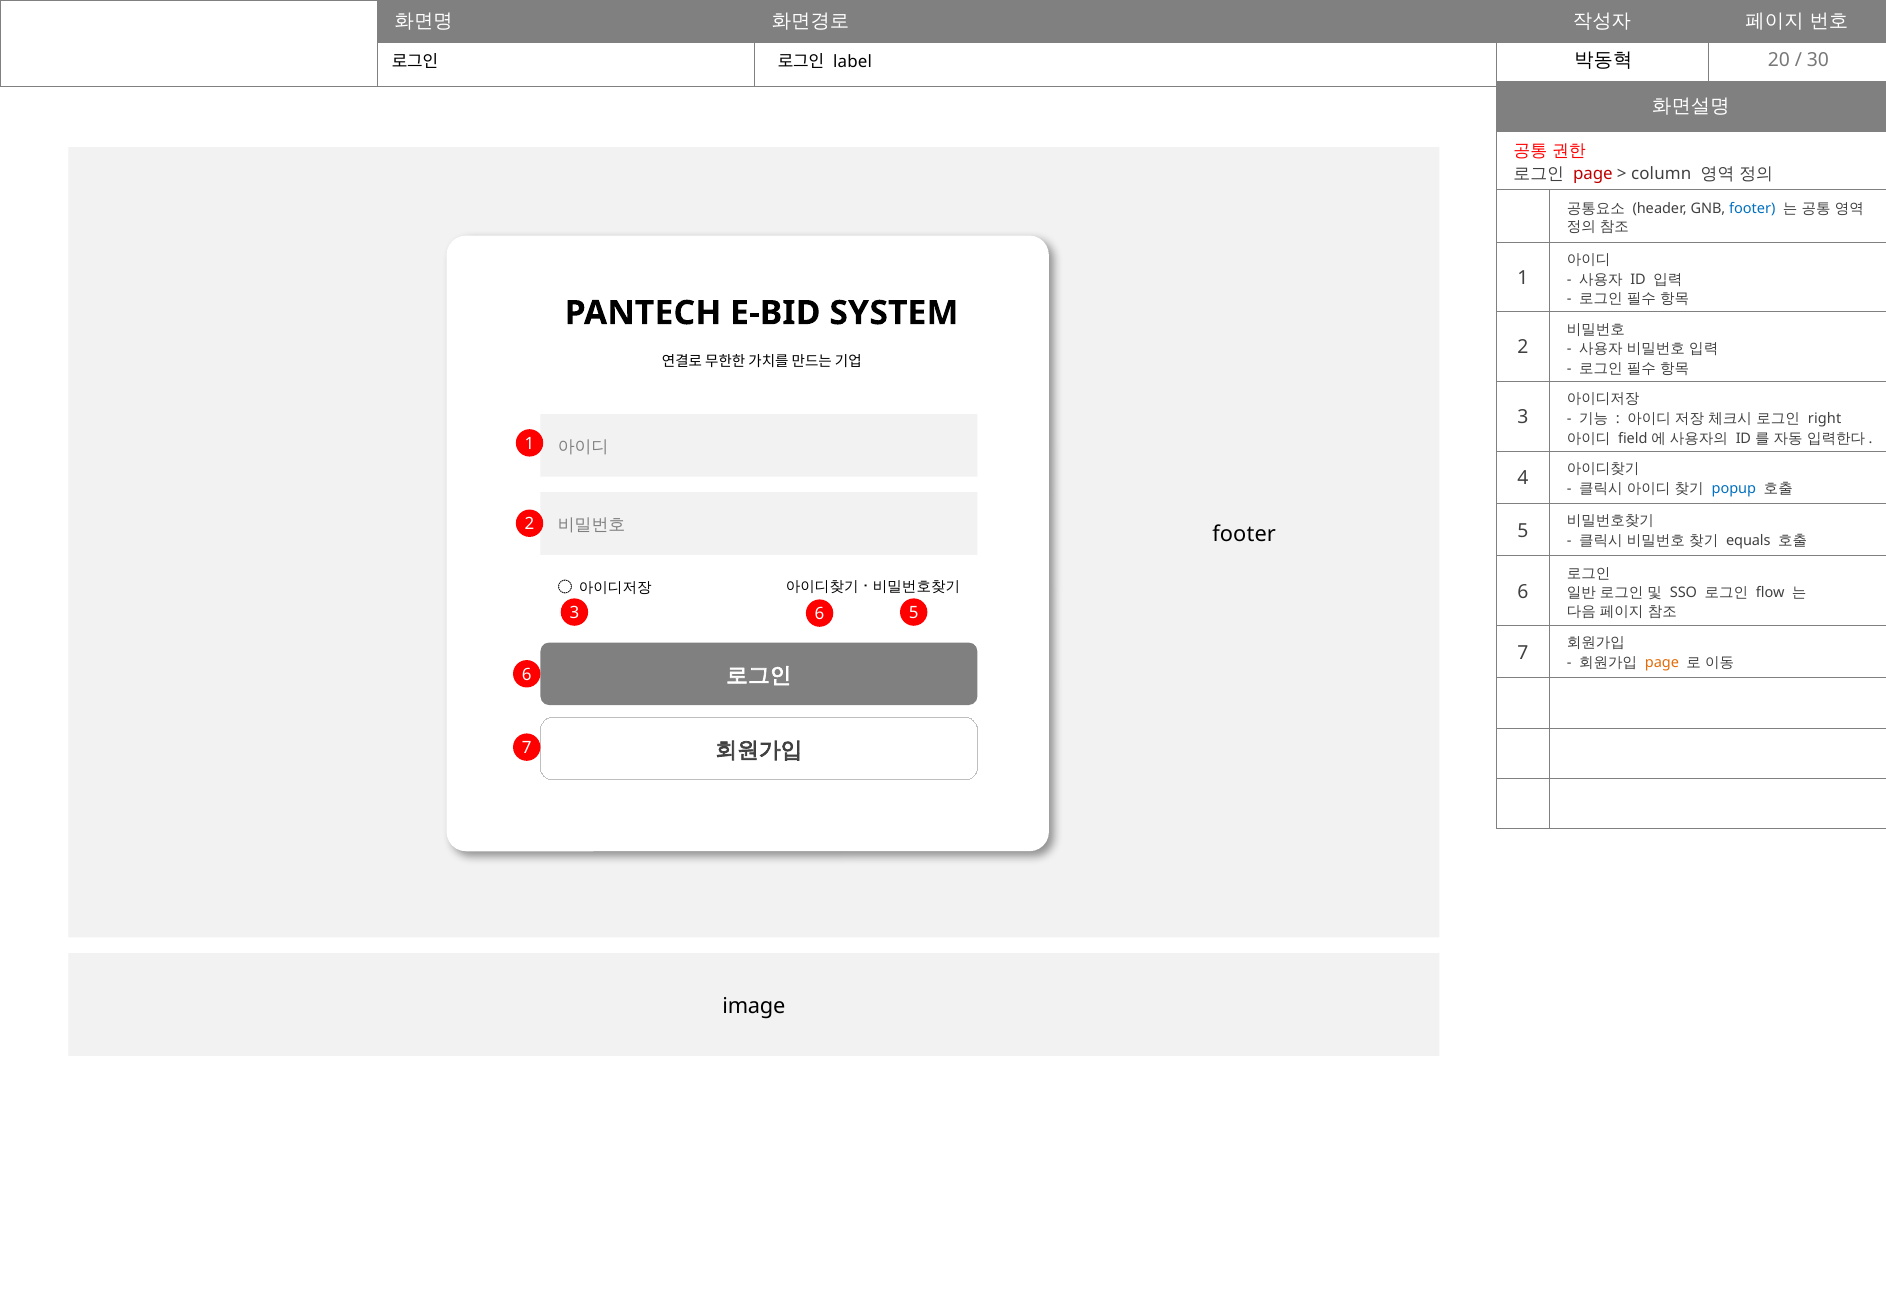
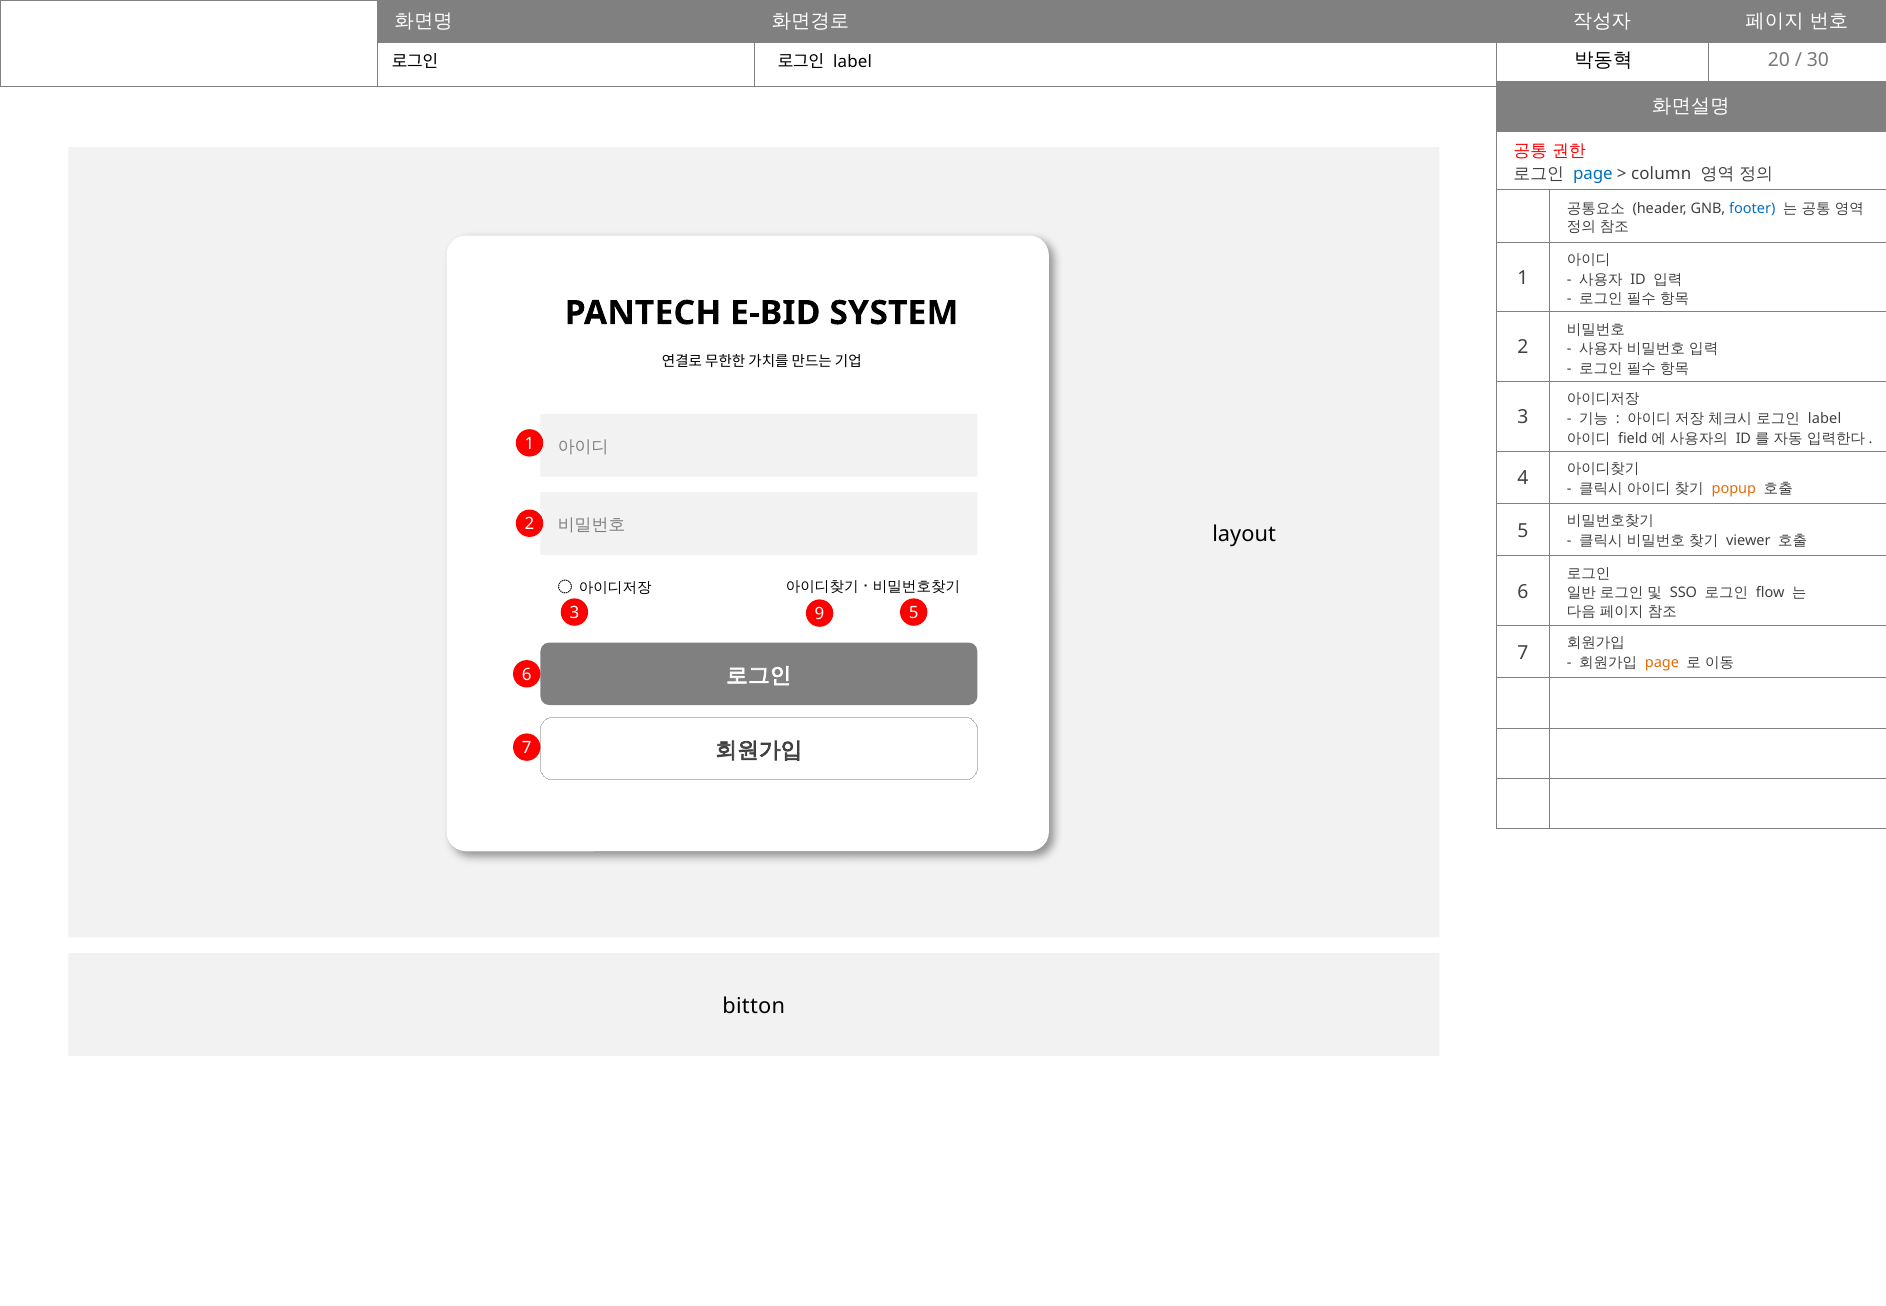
page at (1593, 174) colour: red -> blue
right at (1825, 419): right -> label
popup colour: blue -> orange
footer at (1244, 534): footer -> layout
equals: equals -> viewer
3 6: 6 -> 9
image: image -> bitton
